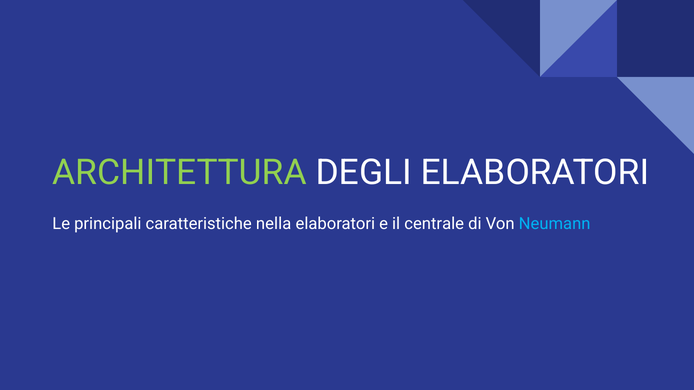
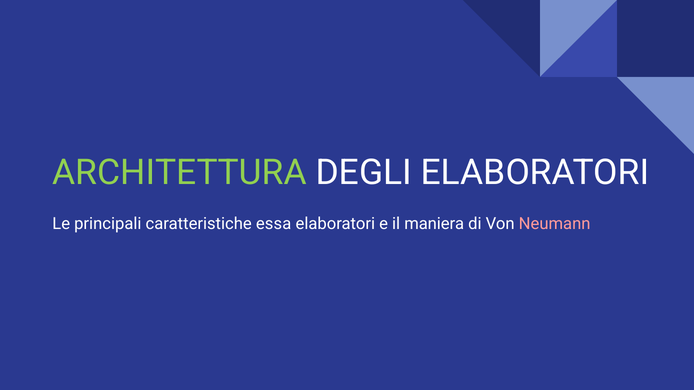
nella: nella -> essa
centrale: centrale -> maniera
Neumann colour: light blue -> pink
